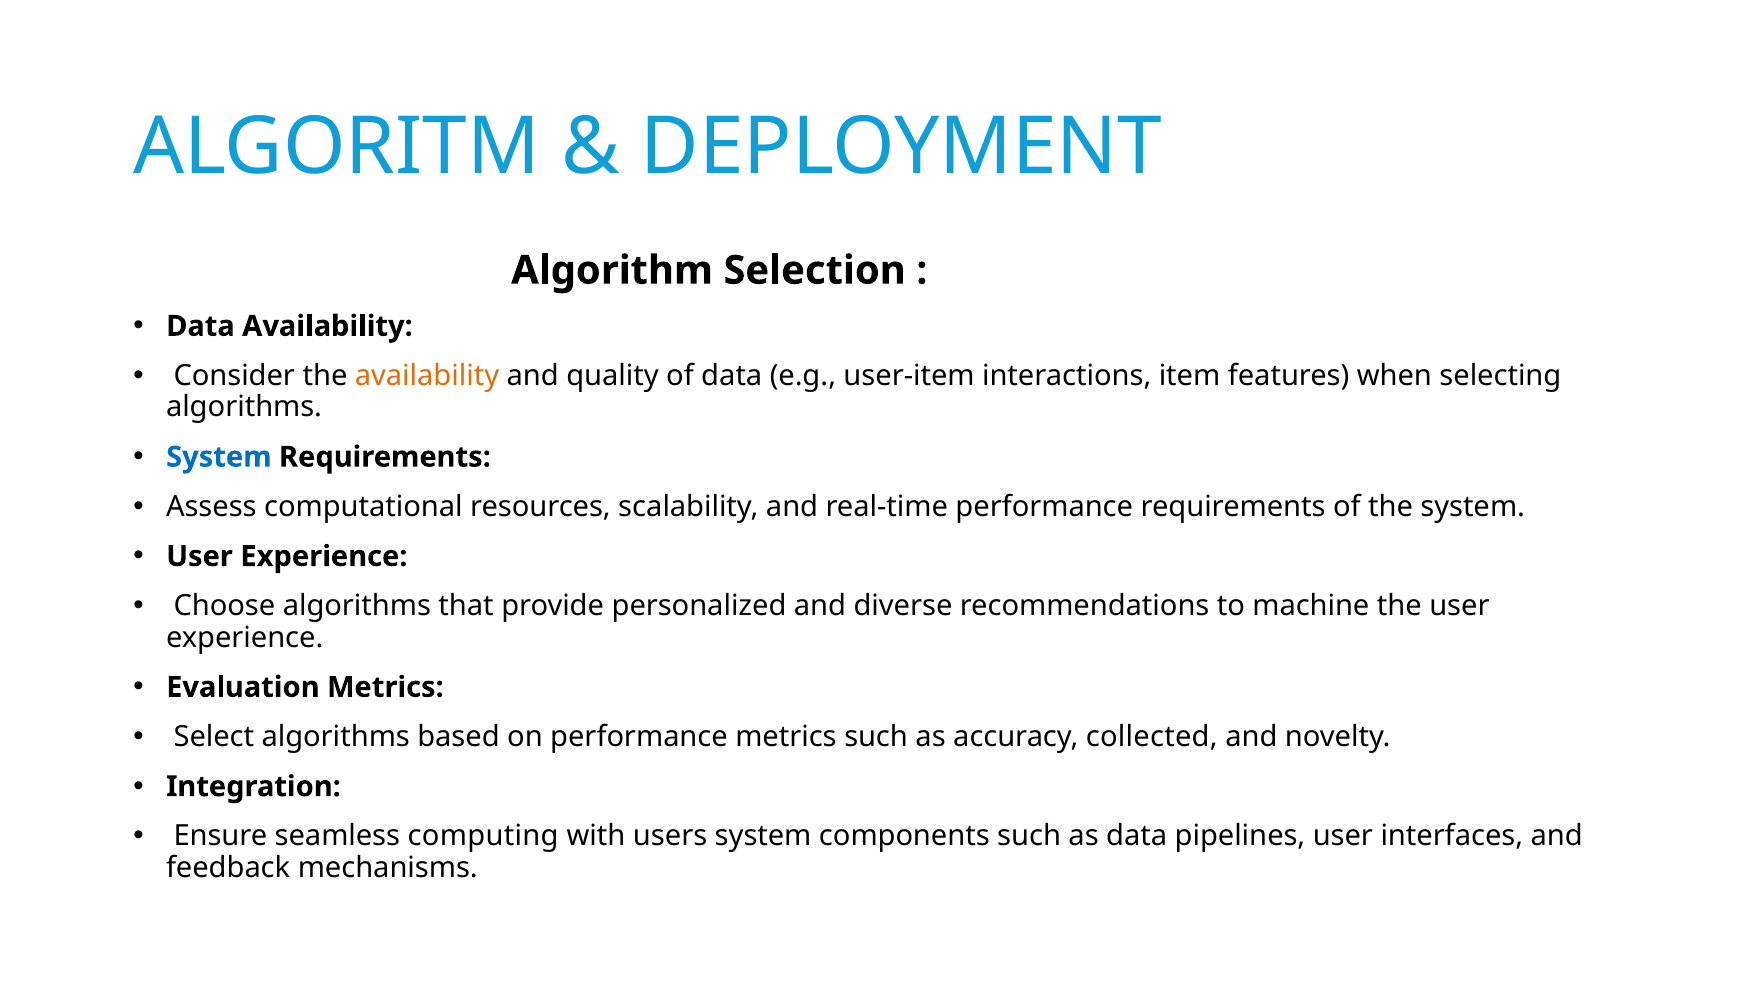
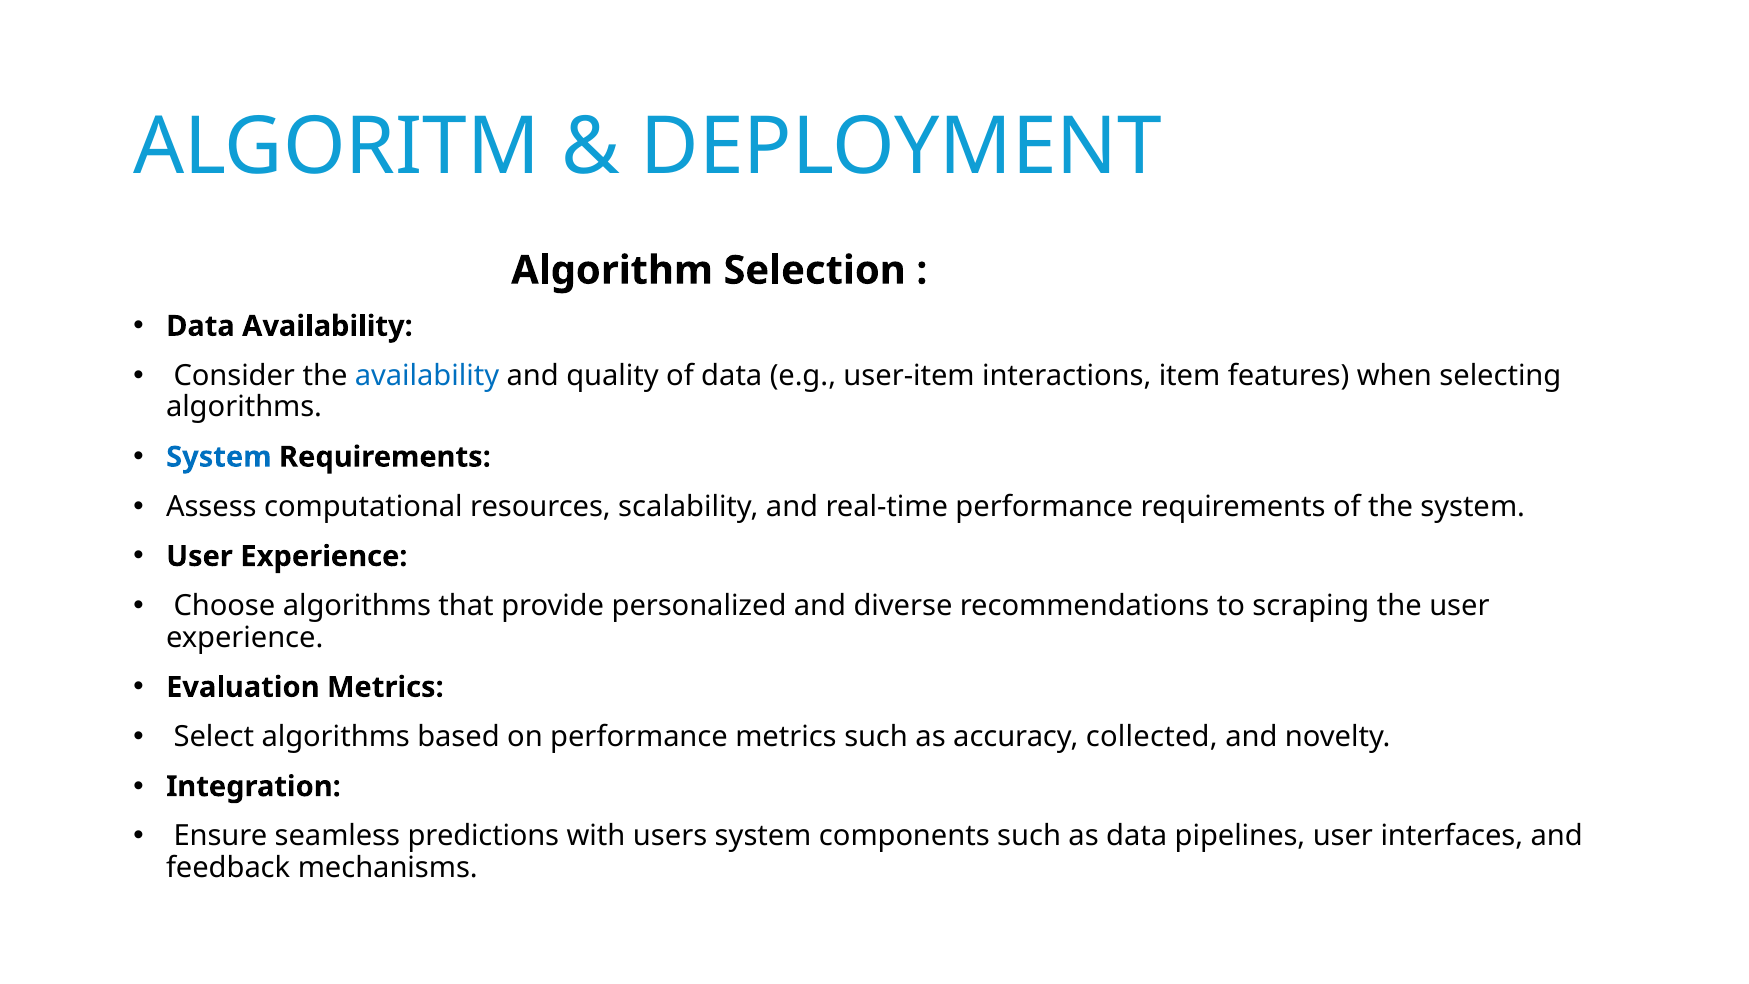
availability at (427, 376) colour: orange -> blue
machine: machine -> scraping
computing: computing -> predictions
